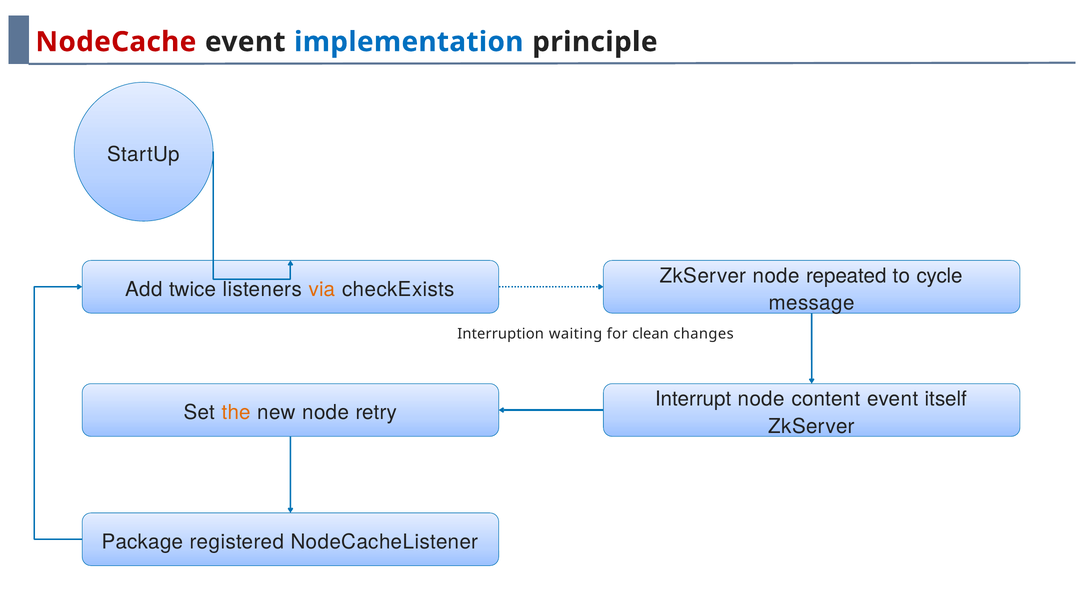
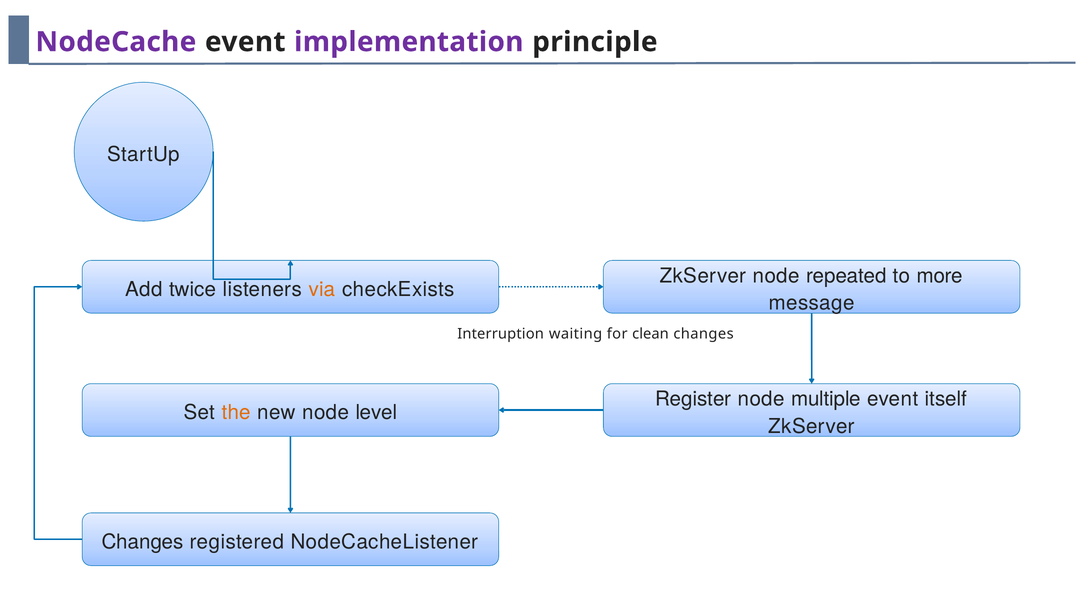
NodeCache colour: red -> purple
implementation colour: blue -> purple
cycle: cycle -> more
Interrupt: Interrupt -> Register
content: content -> multiple
retry: retry -> level
Package at (142, 542): Package -> Changes
